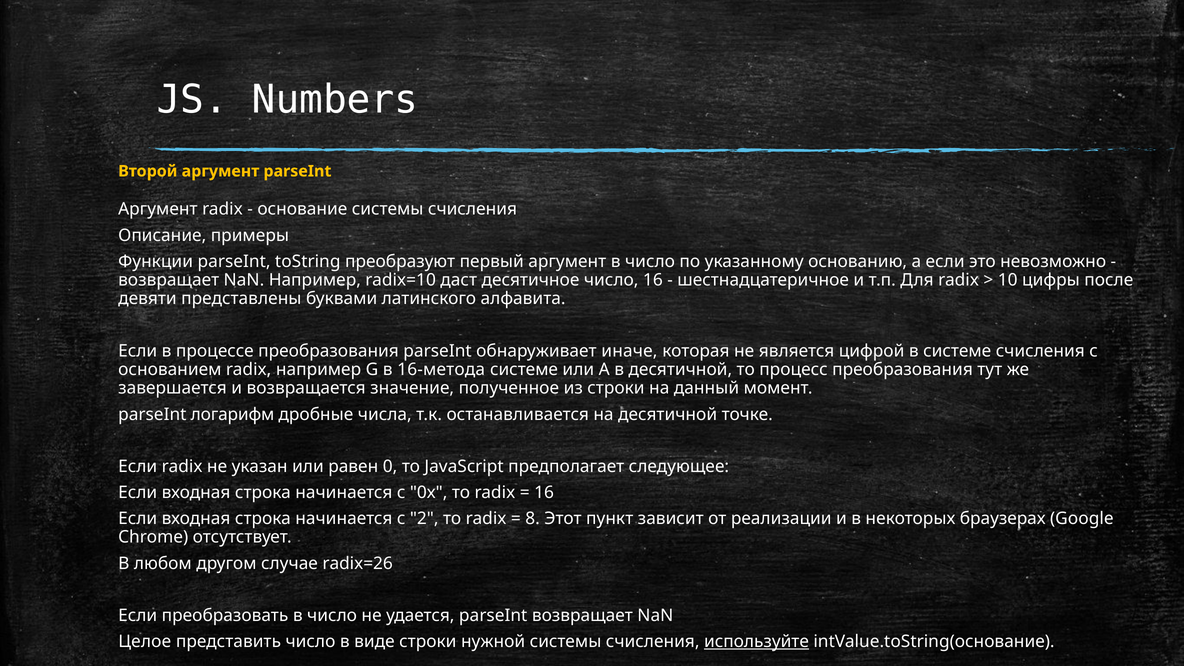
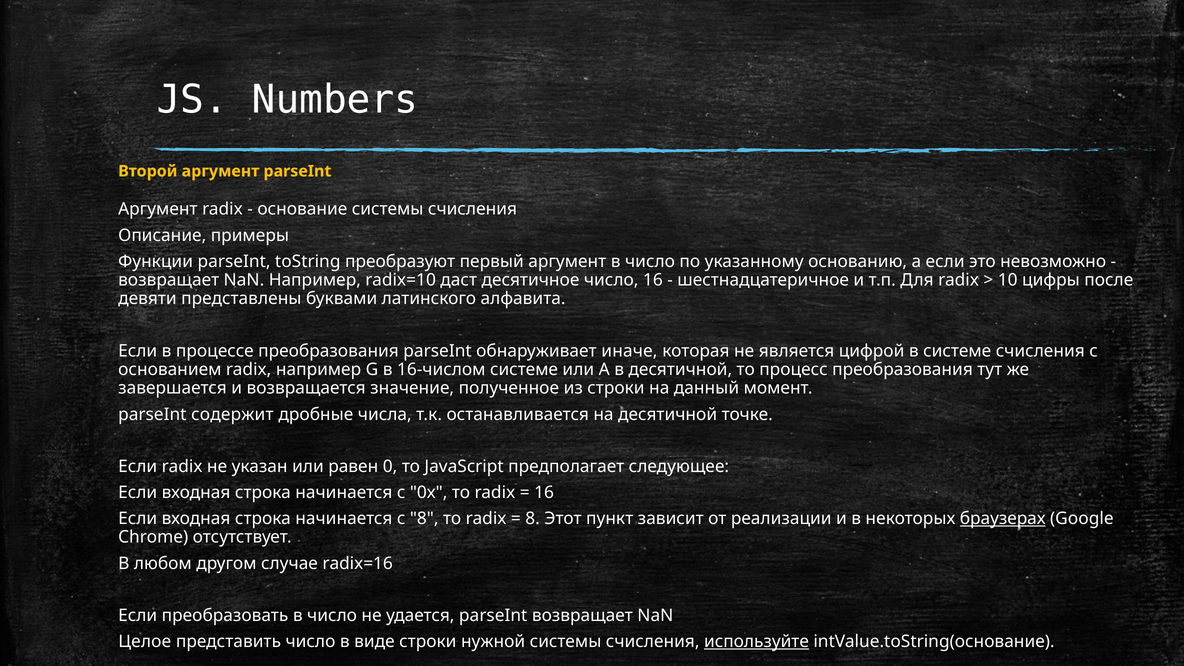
16-метода: 16-метода -> 16-числом
логарифм: логарифм -> содержит
с 2: 2 -> 8
браузерах underline: none -> present
radix=26: radix=26 -> radix=16
